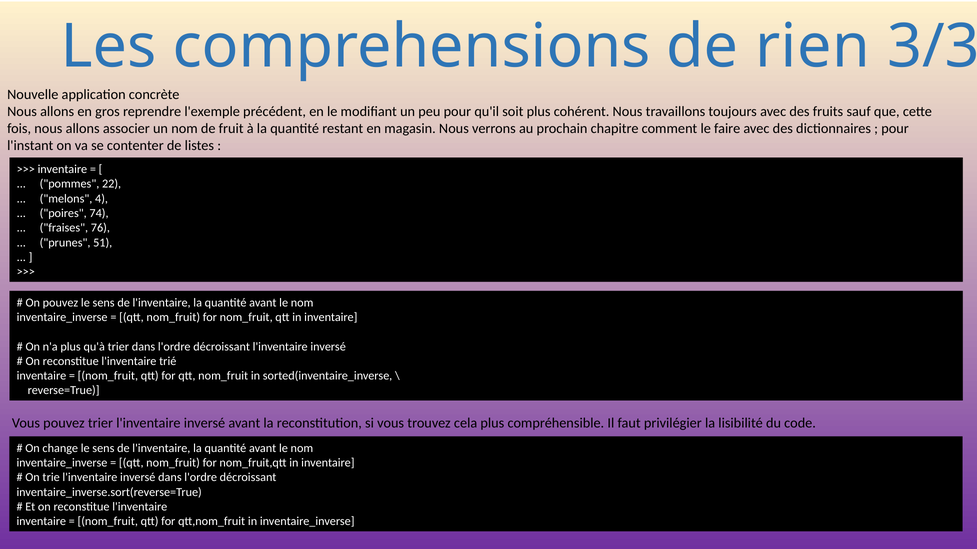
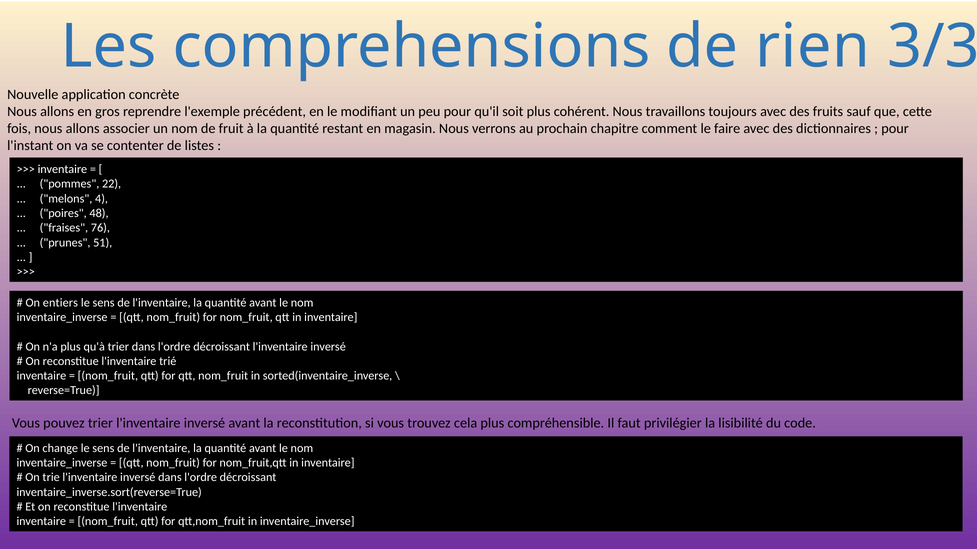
74: 74 -> 48
On pouvez: pouvez -> entiers
